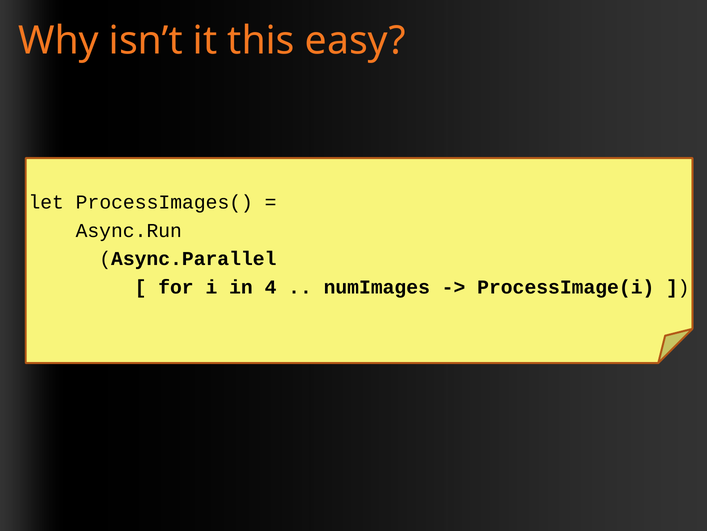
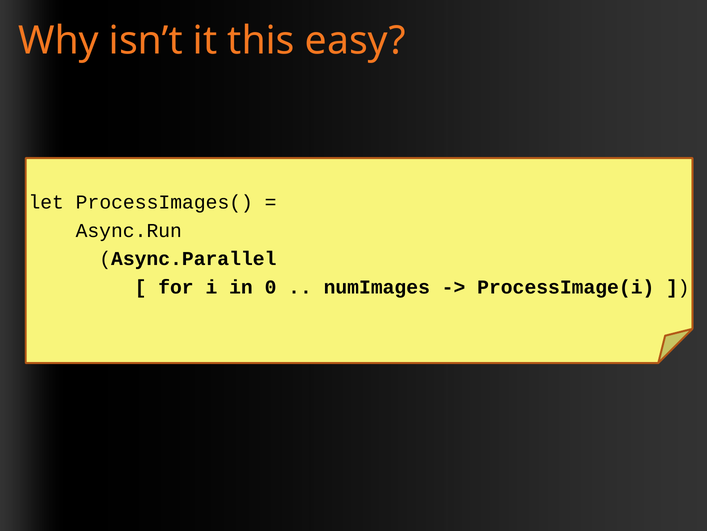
4: 4 -> 0
